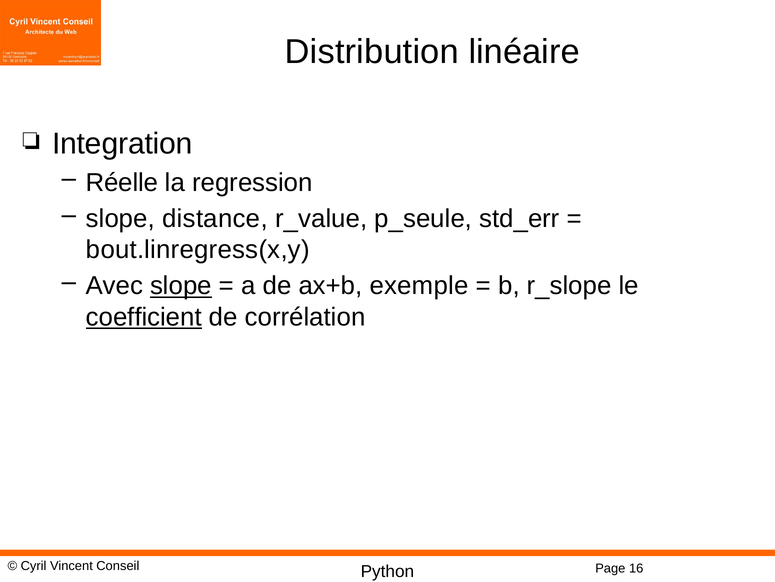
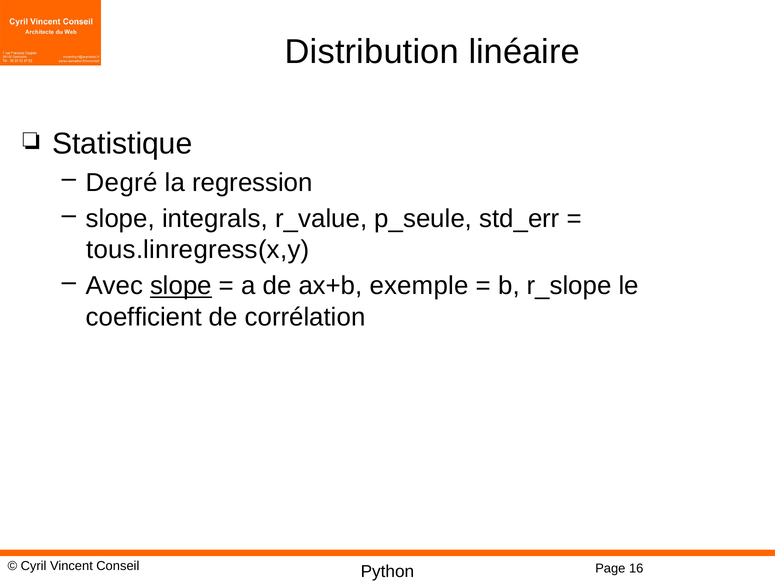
Integration: Integration -> Statistique
Réelle: Réelle -> Degré
distance: distance -> integrals
bout.linregress(x,y: bout.linregress(x,y -> tous.linregress(x,y
coefficient underline: present -> none
